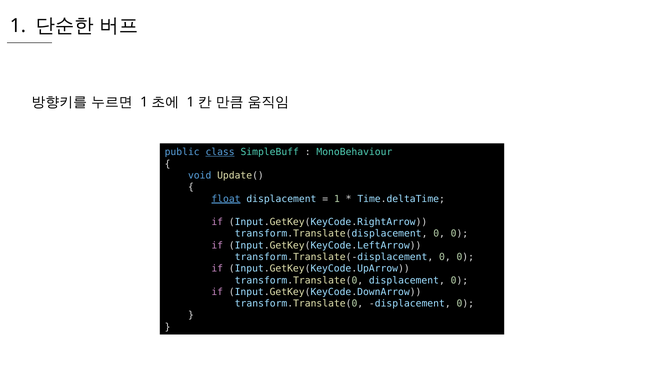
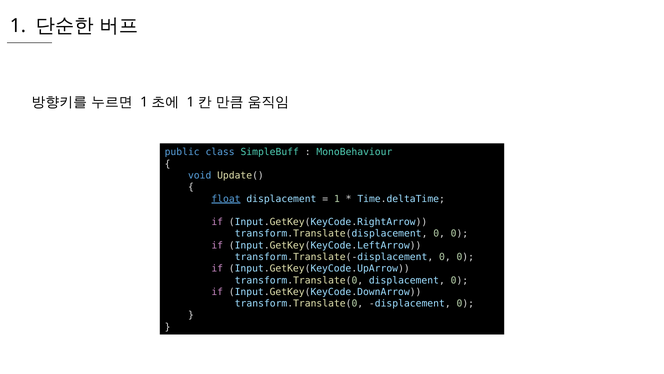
class underline: present -> none
